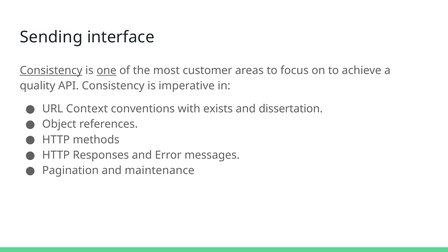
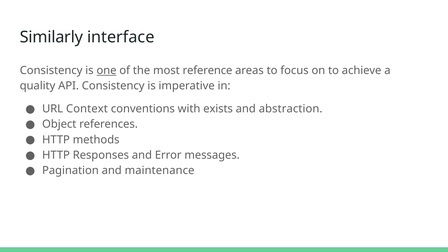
Sending: Sending -> Similarly
Consistency at (51, 70) underline: present -> none
customer: customer -> reference
dissertation: dissertation -> abstraction
